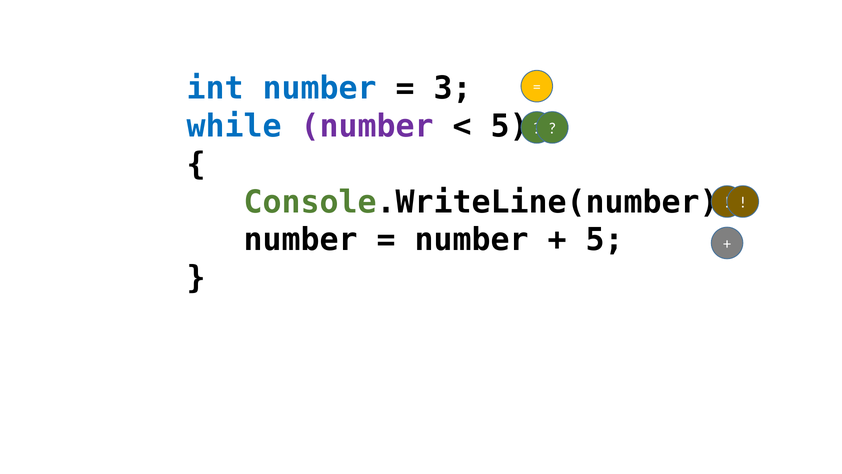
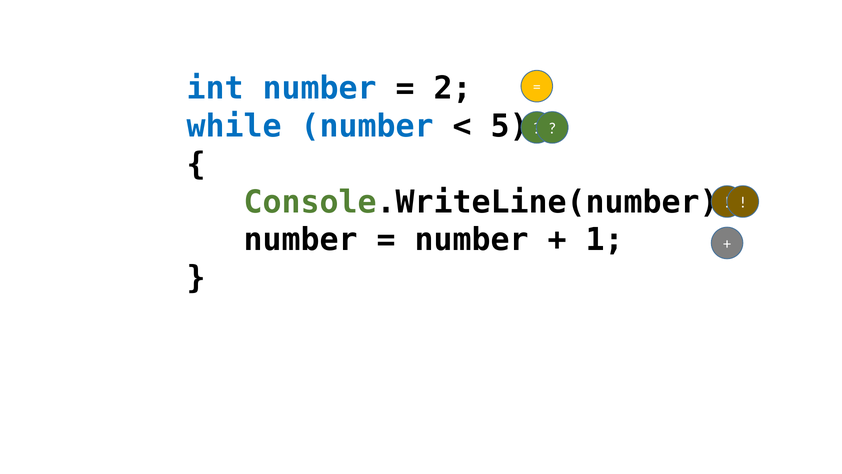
3: 3 -> 2
number at (367, 126) colour: purple -> blue
5 at (605, 240): 5 -> 1
